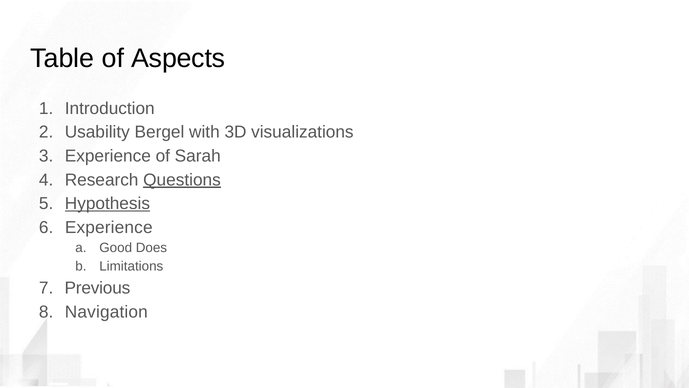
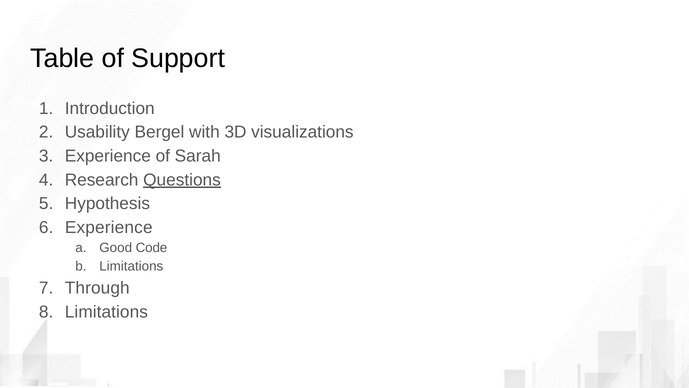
Aspects: Aspects -> Support
Hypothesis underline: present -> none
Does: Does -> Code
Previous: Previous -> Through
Navigation at (106, 312): Navigation -> Limitations
